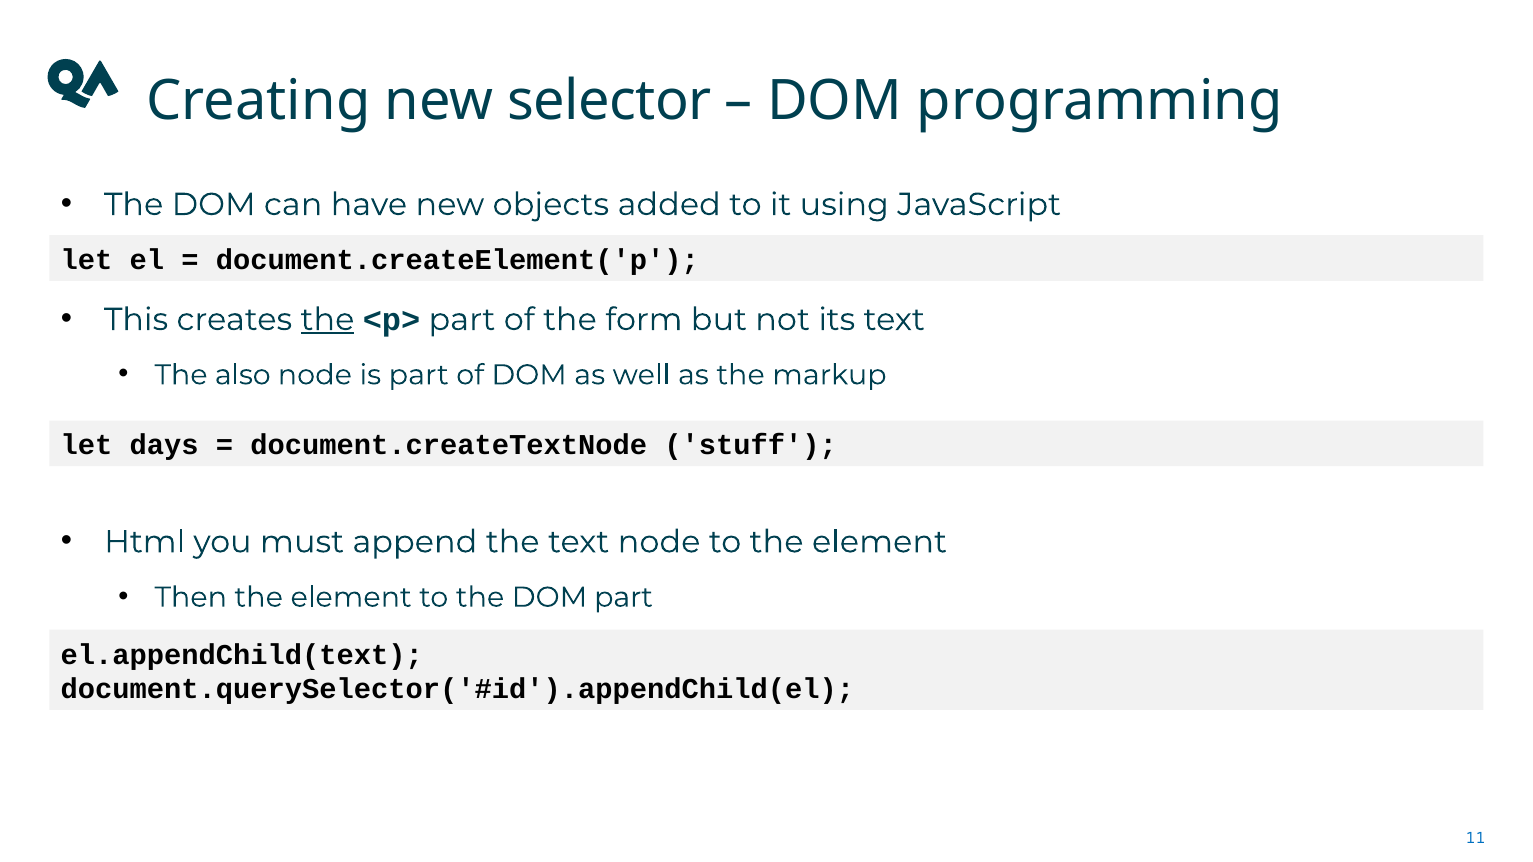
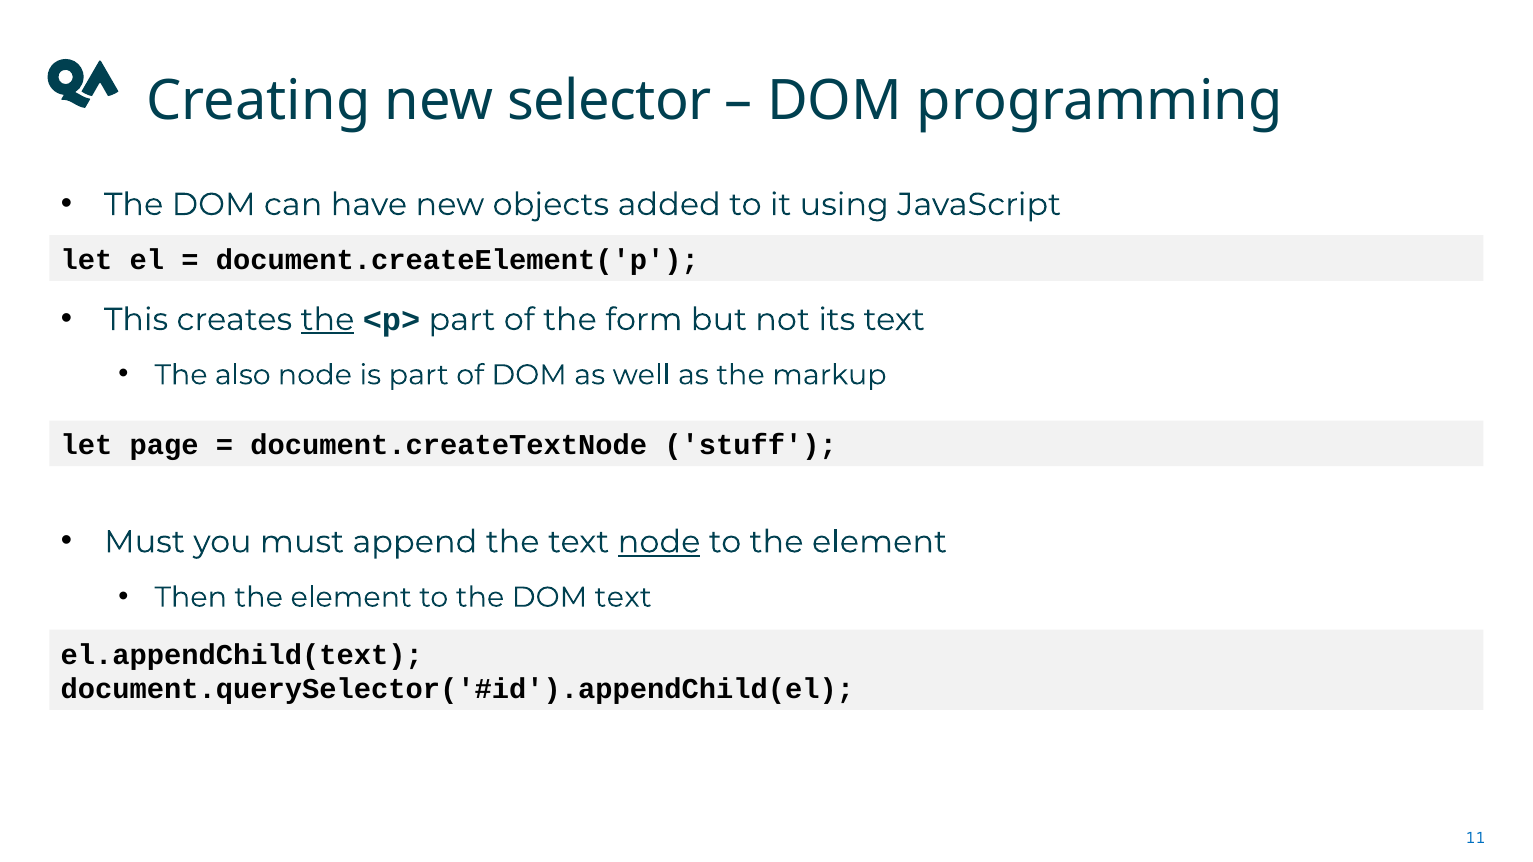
days: days -> page
Html at (145, 542): Html -> Must
node at (659, 542) underline: none -> present
DOM part: part -> text
